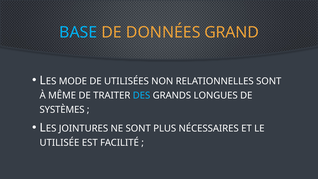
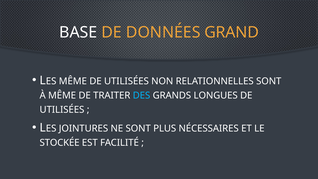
BASE colour: light blue -> white
MODE at (73, 81): MODE -> MÊME
SYSTÈMES at (62, 110): SYSTÈMES -> UTILISÉES
UTILISÉE: UTILISÉE -> STOCKÉE
